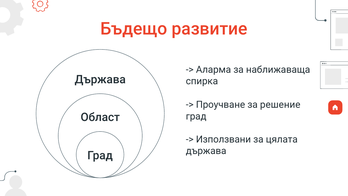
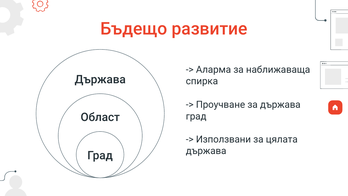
за решение: решение -> държава
